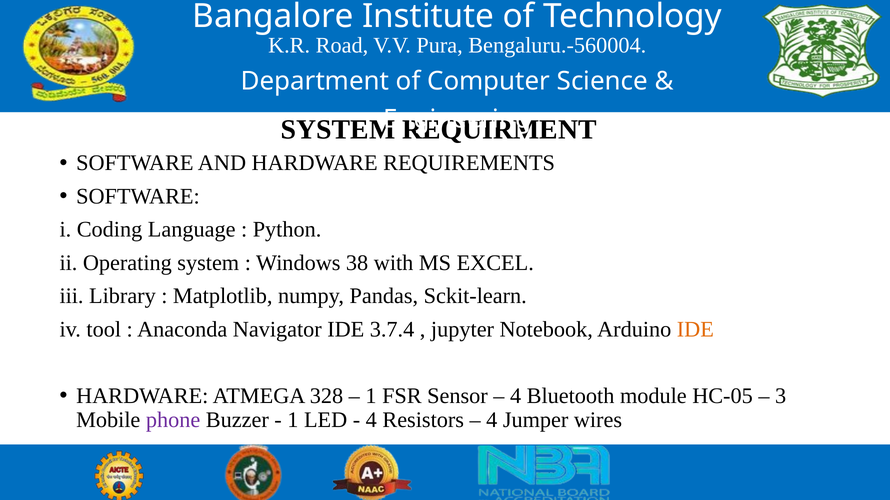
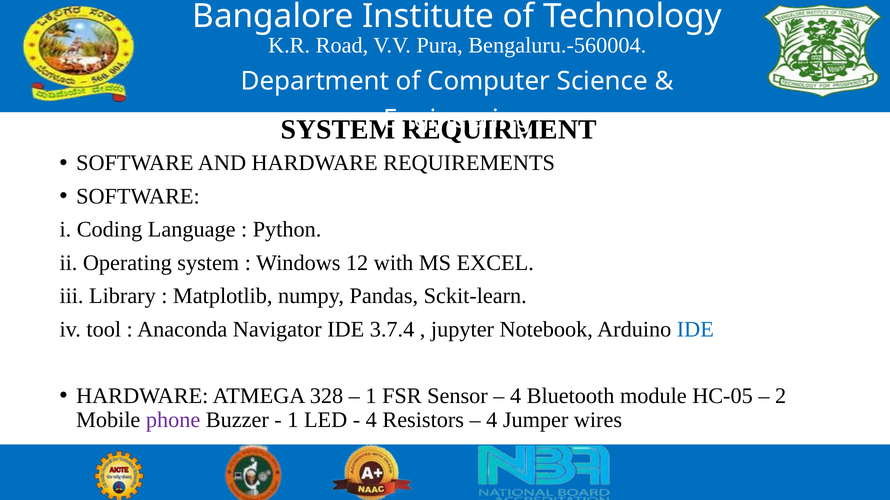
38: 38 -> 12
IDE at (695, 330) colour: orange -> blue
3: 3 -> 2
